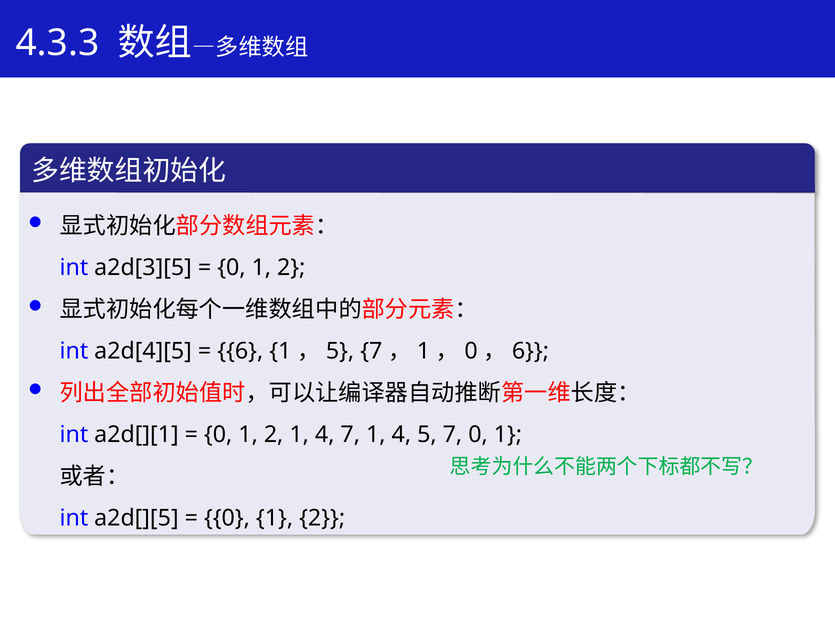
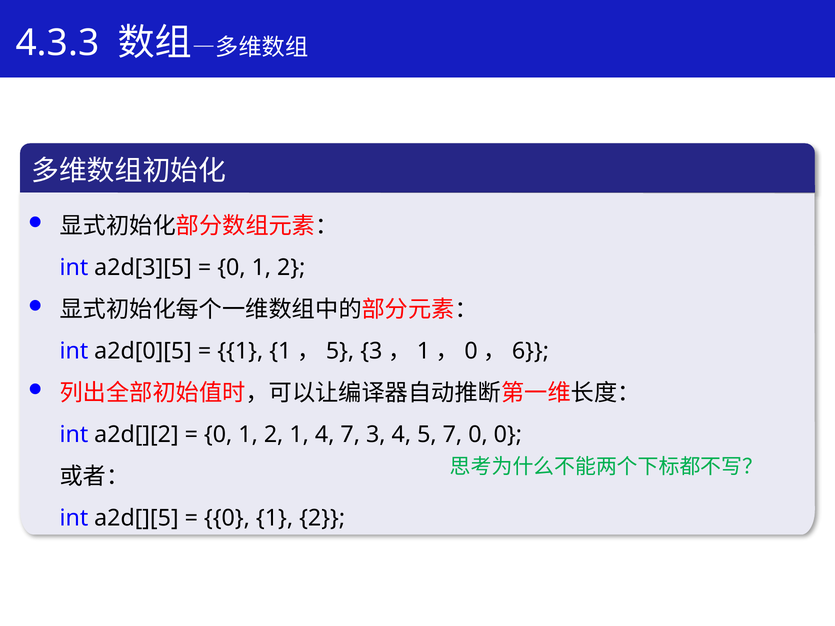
a2d[4][5: a2d[4][5 -> a2d[0][5
6 at (240, 351): 6 -> 1
7 at (371, 351): 7 -> 3
a2d[][1: a2d[][1 -> a2d[][2
7 1: 1 -> 3
7 0 1: 1 -> 0
